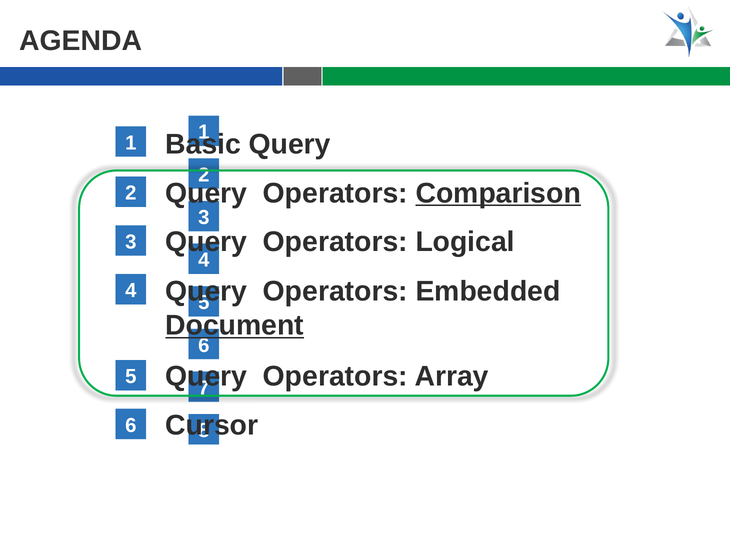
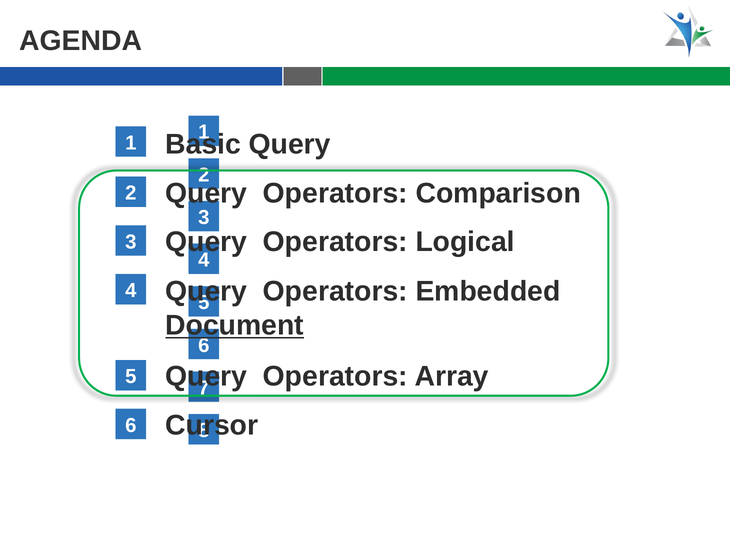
Comparison underline: present -> none
